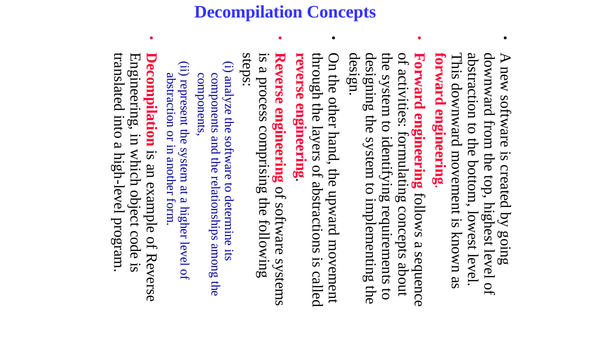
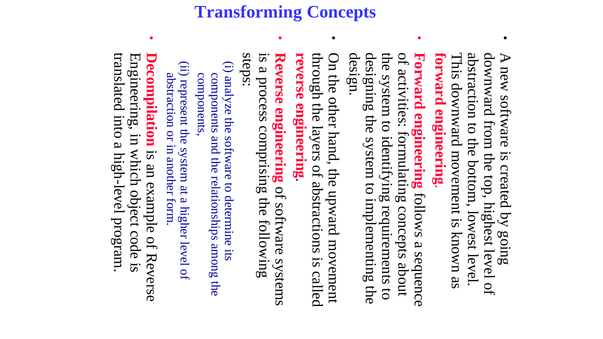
Decompilation: Decompilation -> Transforming
